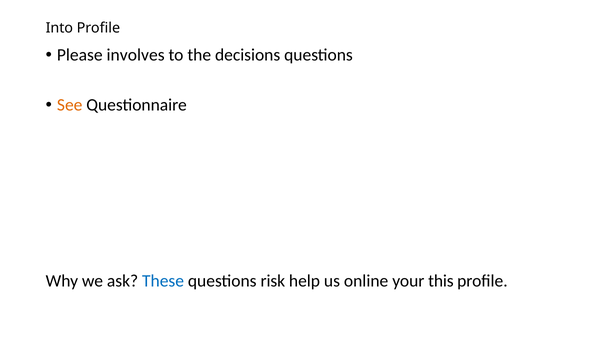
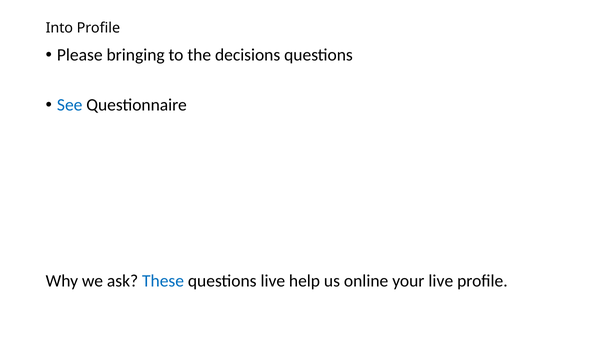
involves: involves -> bringing
See colour: orange -> blue
questions risk: risk -> live
your this: this -> live
